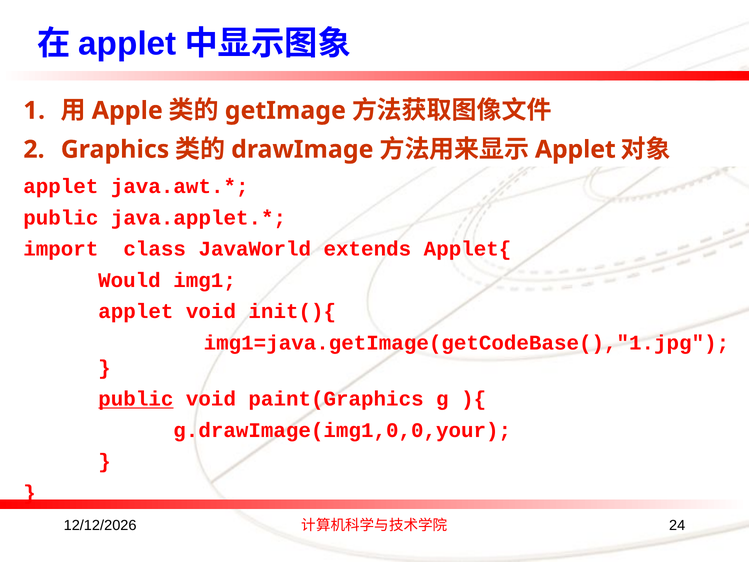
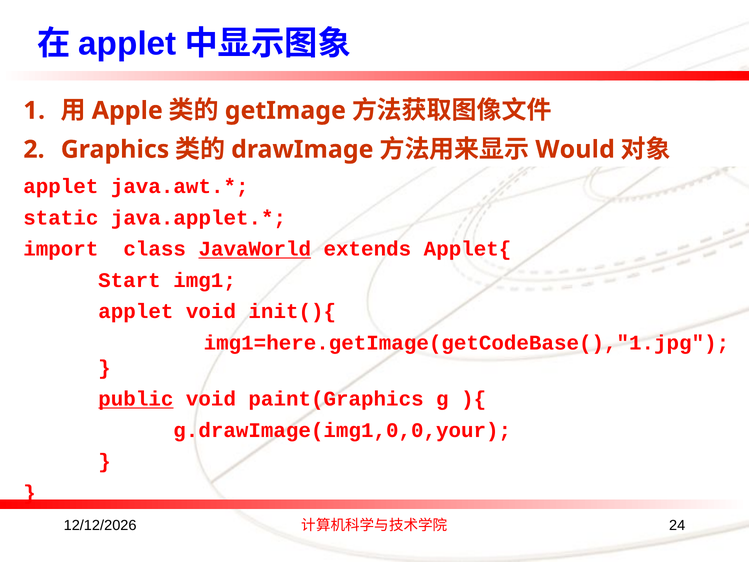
Applet at (575, 149): Applet -> Would
public at (61, 218): public -> static
JavaWorld underline: none -> present
Would: Would -> Start
img1=java.getImage(getCodeBase(),"1.jpg: img1=java.getImage(getCodeBase(),"1.jpg -> img1=here.getImage(getCodeBase(),"1.jpg
